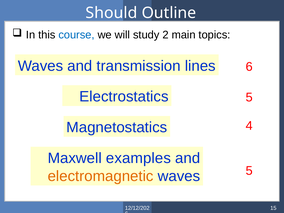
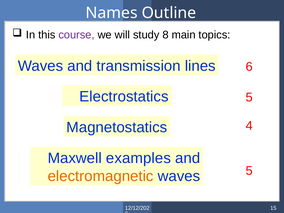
Should: Should -> Names
course colour: blue -> purple
2: 2 -> 8
